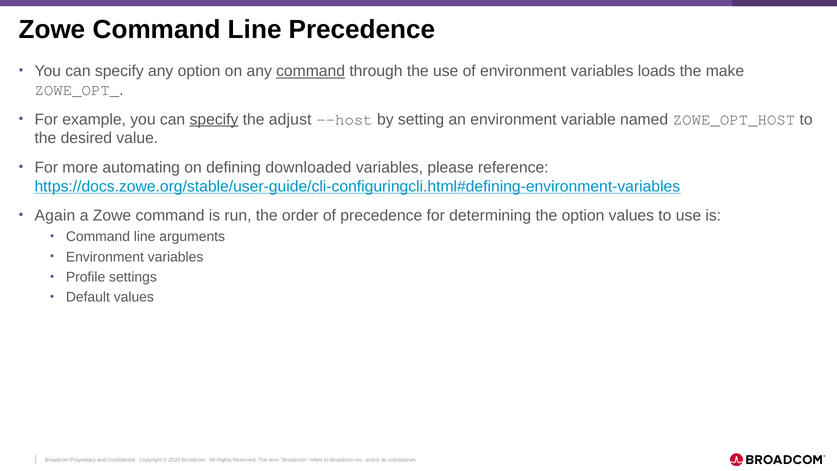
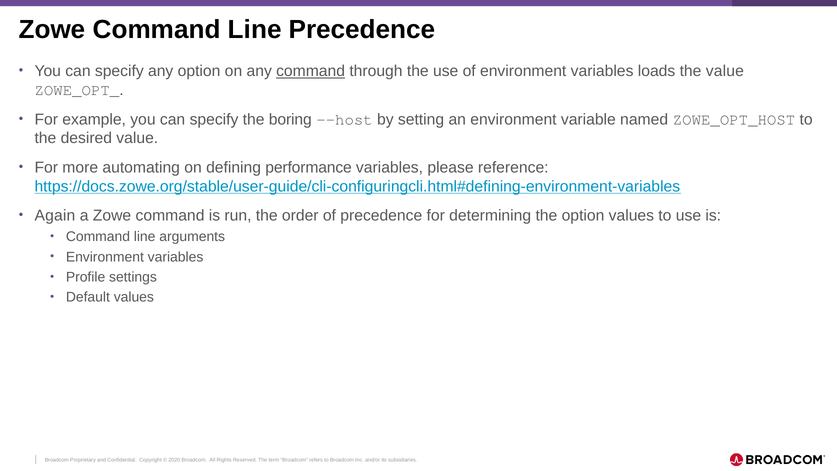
the make: make -> value
specify at (214, 119) underline: present -> none
adjust: adjust -> boring
downloaded: downloaded -> performance
